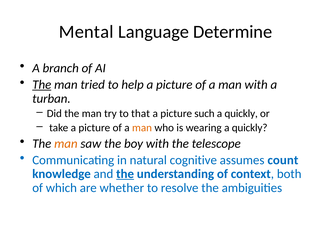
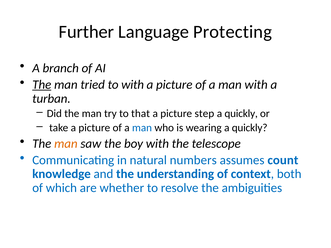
Mental: Mental -> Further
Determine: Determine -> Protecting
to help: help -> with
such: such -> step
man at (142, 128) colour: orange -> blue
cognitive: cognitive -> numbers
the at (125, 174) underline: present -> none
